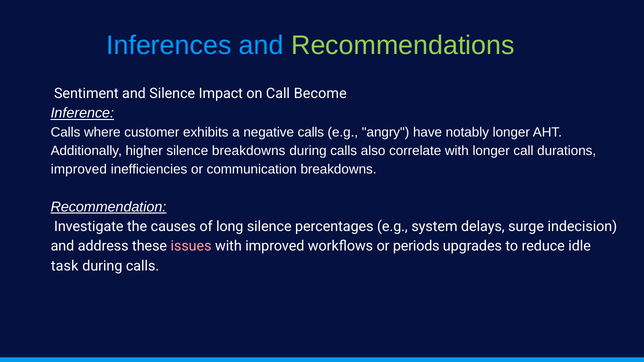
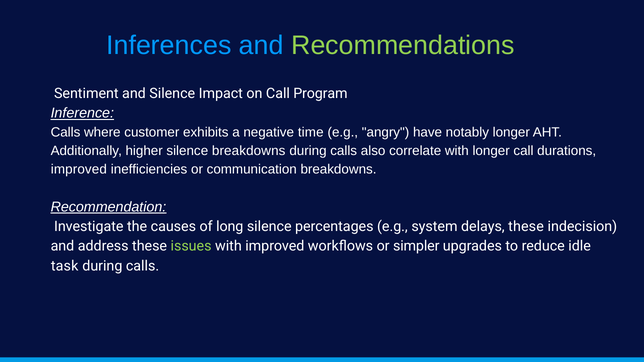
Become: Become -> Program
negative calls: calls -> time
delays surge: surge -> these
issues colour: pink -> light green
periods: periods -> simpler
